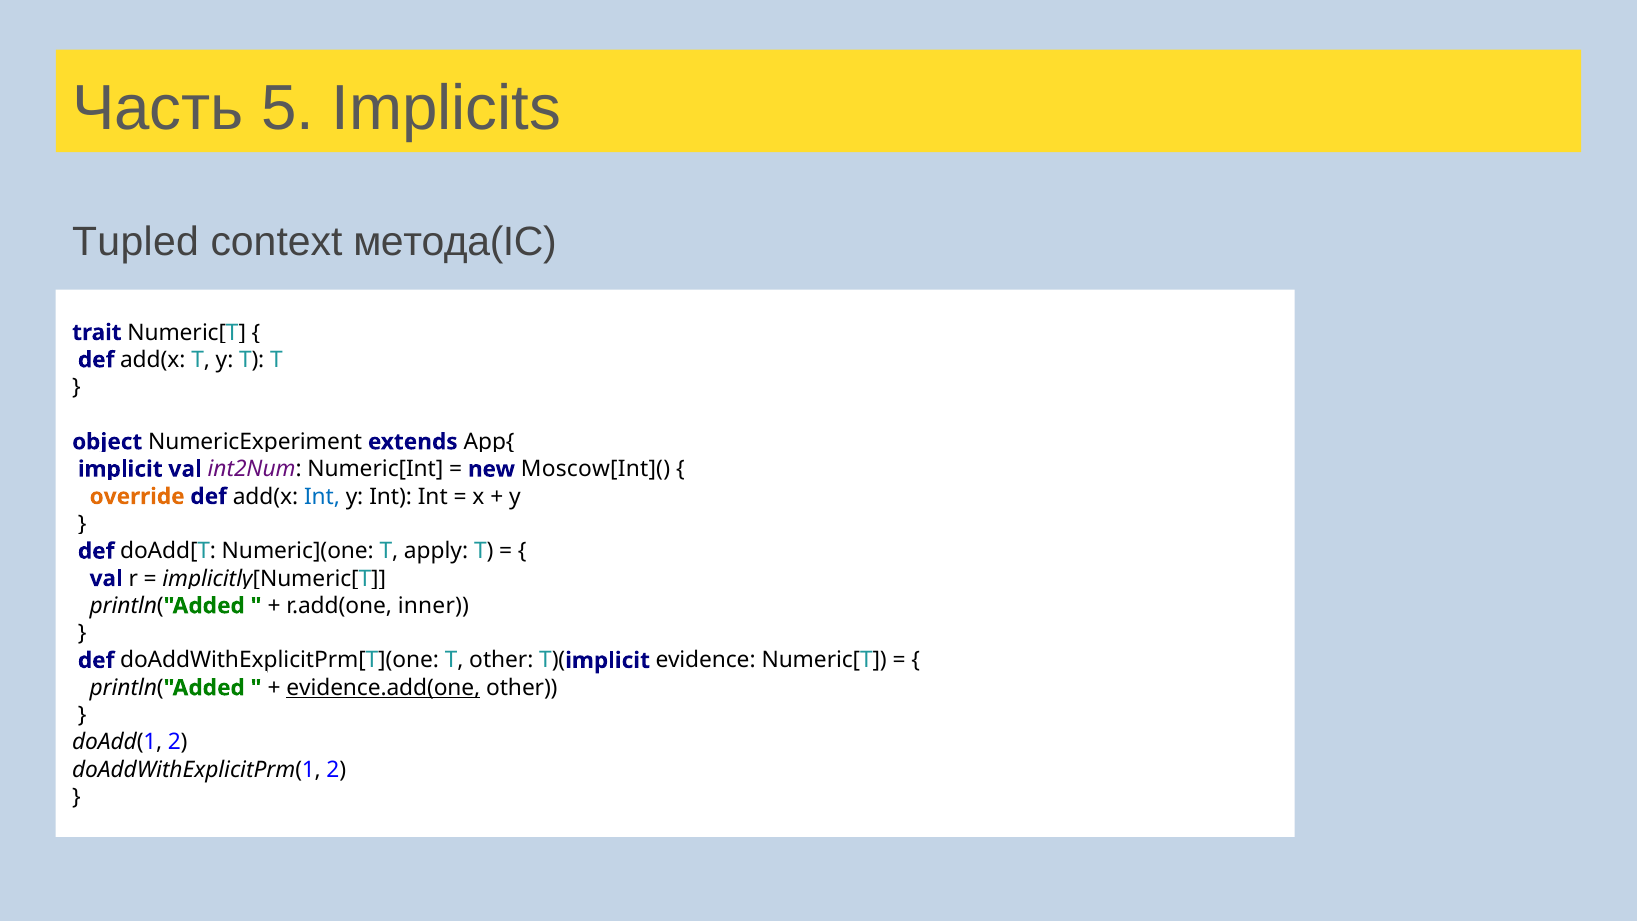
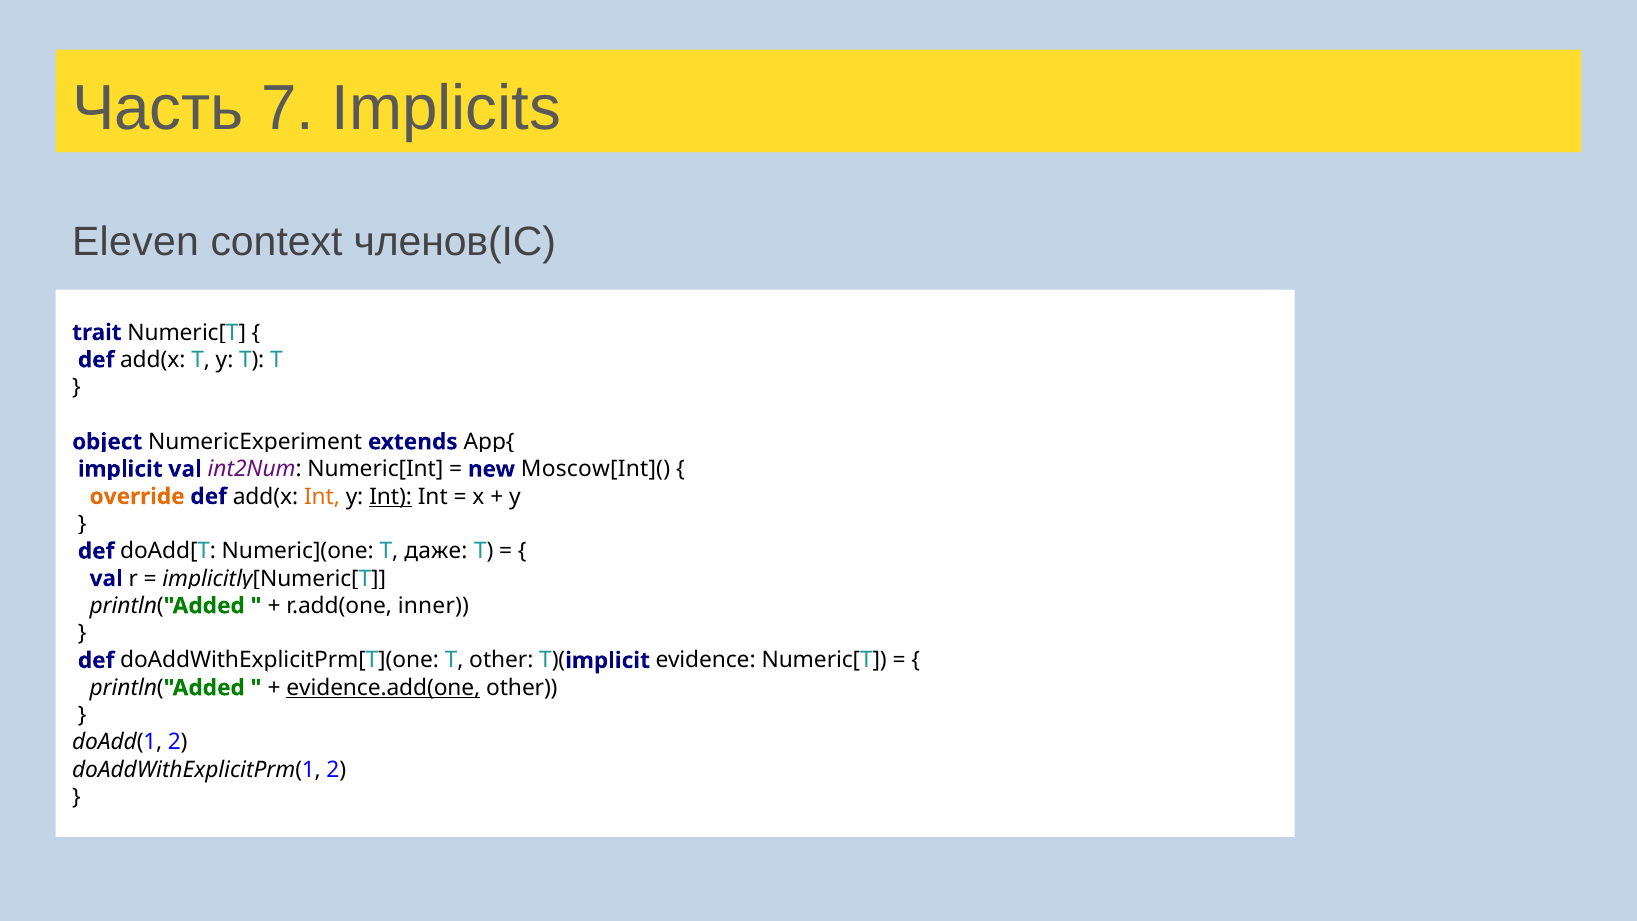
5: 5 -> 7
Tupled: Tupled -> Eleven
метода(IC: метода(IC -> членов(IC
Int at (322, 496) colour: blue -> orange
Int at (391, 496) underline: none -> present
apply: apply -> даже
